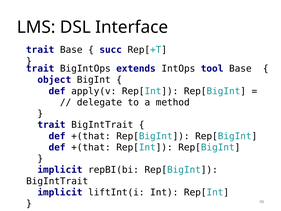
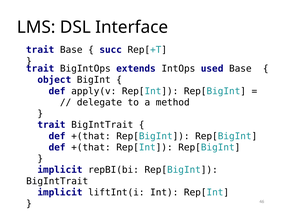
tool: tool -> used
